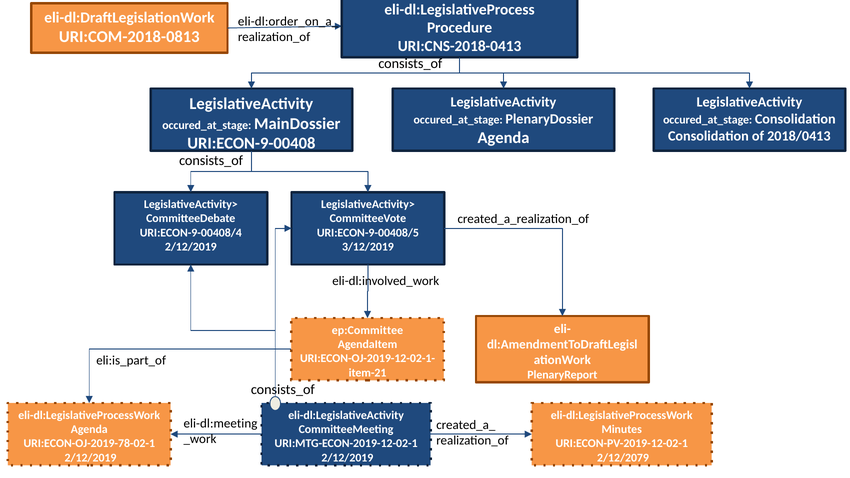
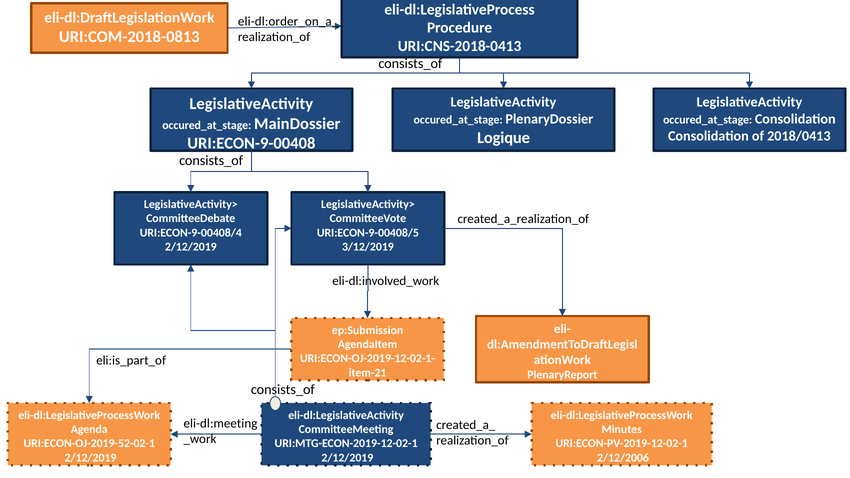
Agenda at (503, 138): Agenda -> Logique
ep:Committee: ep:Committee -> ep:Submission
URI:ECON-OJ-2019-78-02-1: URI:ECON-OJ-2019-78-02-1 -> URI:ECON-OJ-2019-52-02-1
2/12/2079: 2/12/2079 -> 2/12/2006
